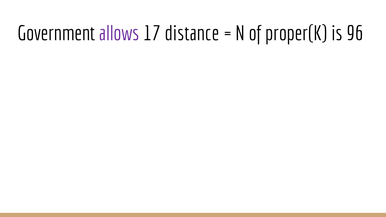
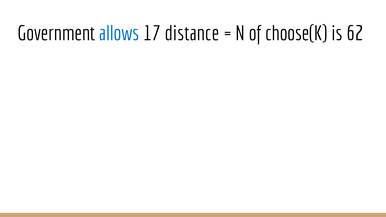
allows colour: purple -> blue
proper(K: proper(K -> choose(K
96: 96 -> 62
